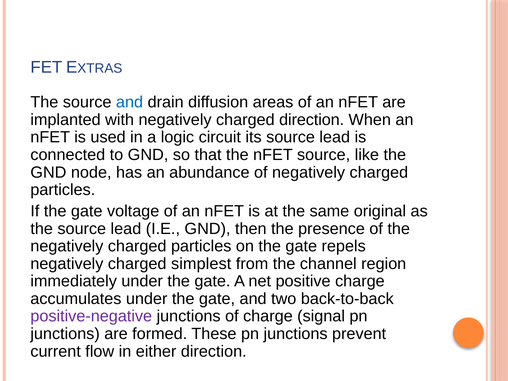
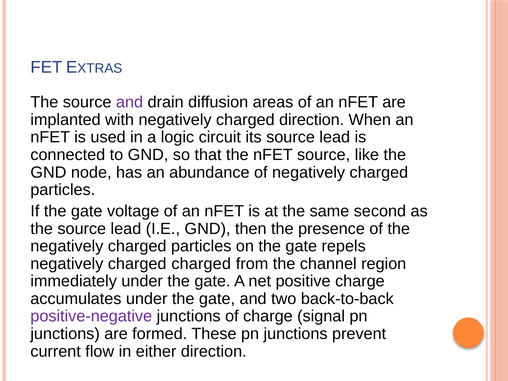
and at (130, 102) colour: blue -> purple
original: original -> second
charged simplest: simplest -> charged
